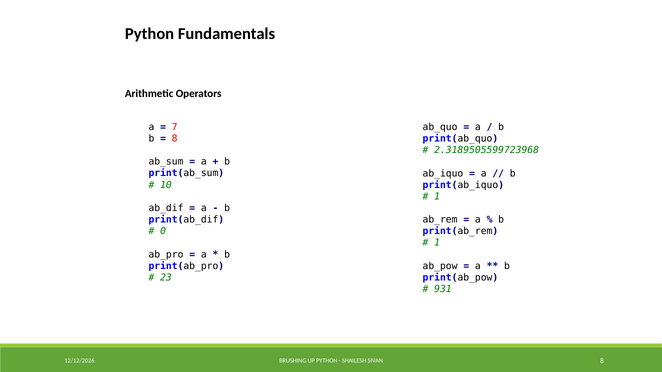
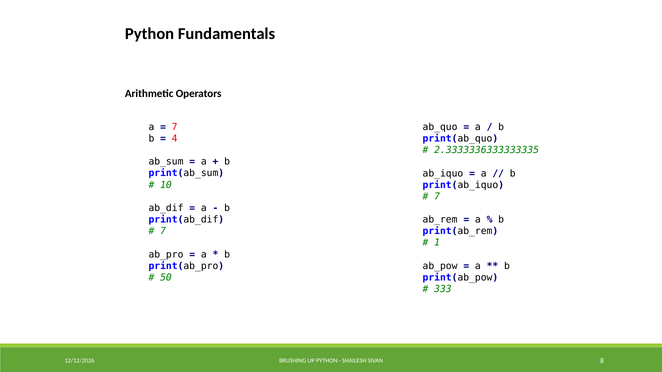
8 at (175, 139): 8 -> 4
2.3189505599723968: 2.3189505599723968 -> 2.3333336333333335
1 at (437, 197): 1 -> 7
0 at (163, 231): 0 -> 7
23: 23 -> 50
931: 931 -> 333
